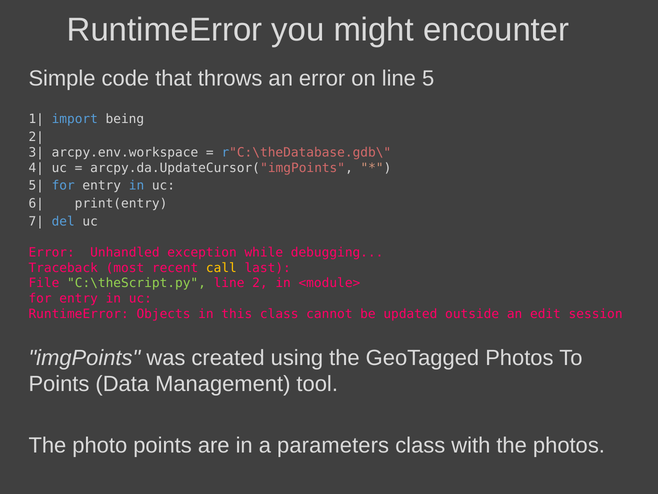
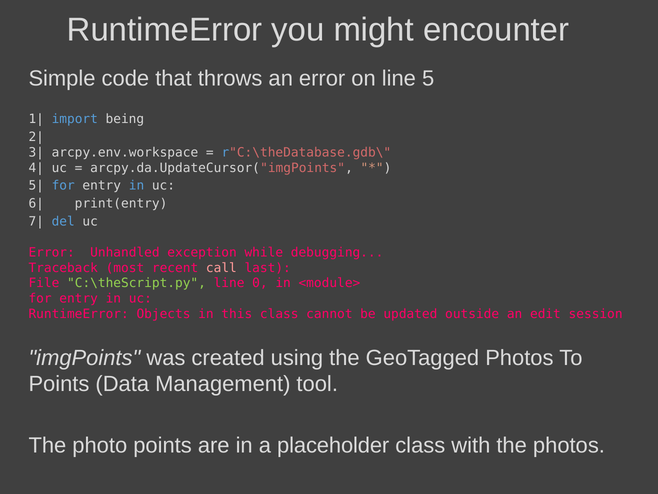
call colour: yellow -> pink
2: 2 -> 0
parameters: parameters -> placeholder
